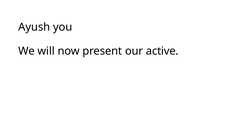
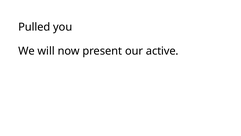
Ayush: Ayush -> Pulled
